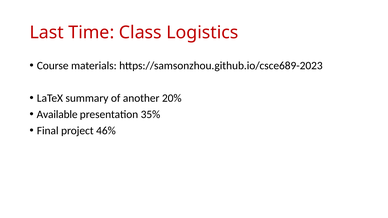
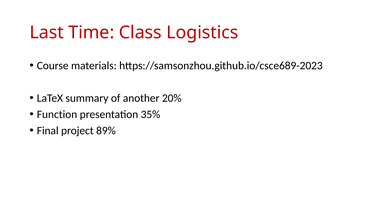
Available: Available -> Function
46%: 46% -> 89%
